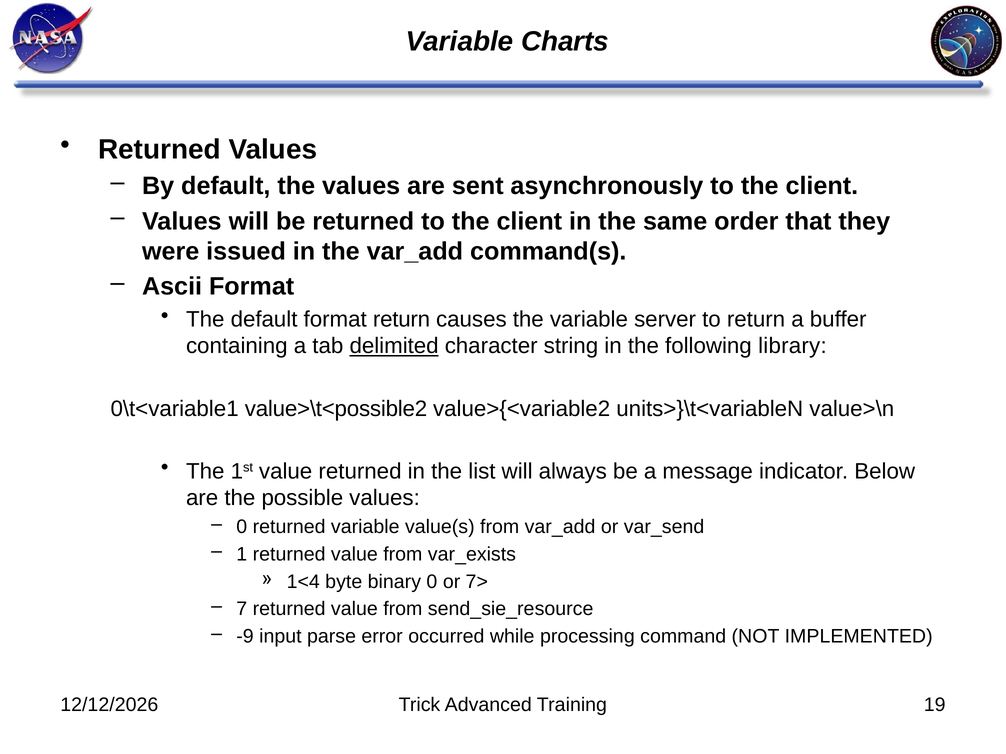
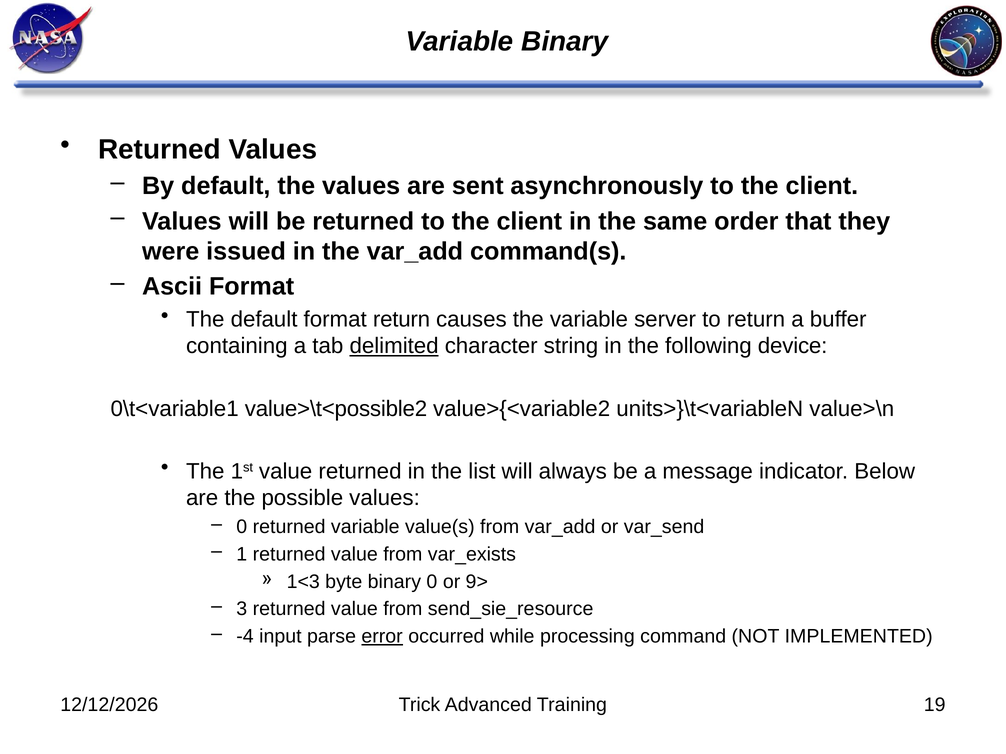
Variable Charts: Charts -> Binary
library: library -> device
1<4: 1<4 -> 1<3
7>: 7> -> 9>
7: 7 -> 3
-9: -9 -> -4
error underline: none -> present
